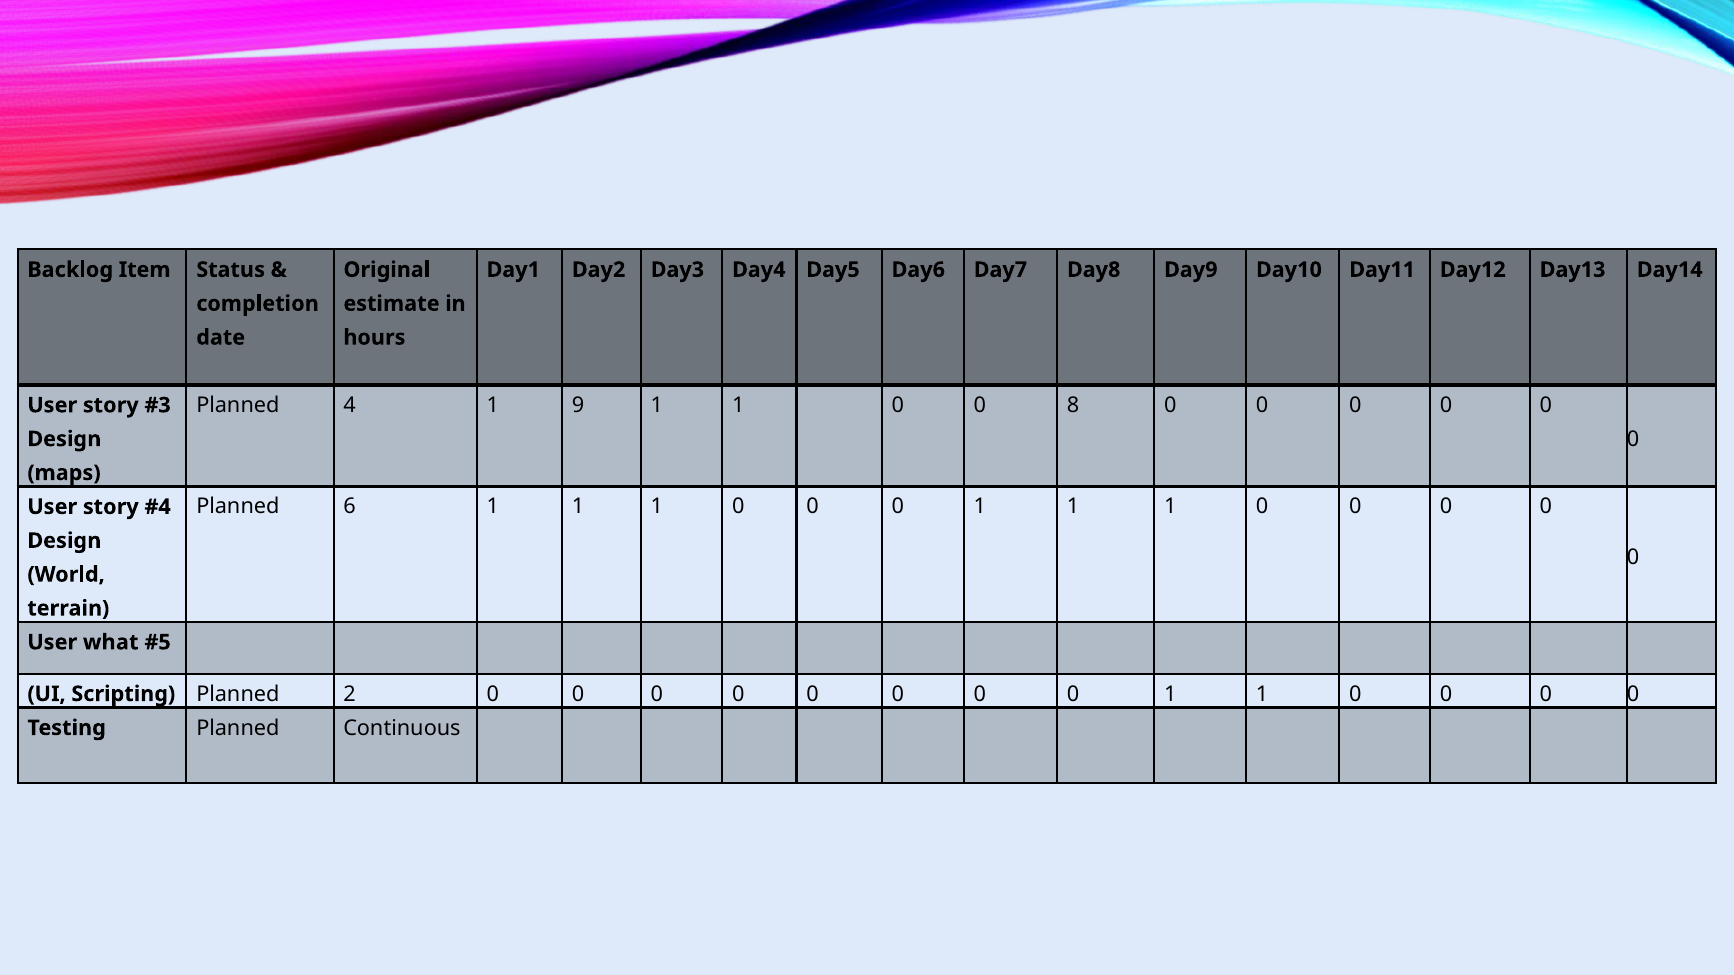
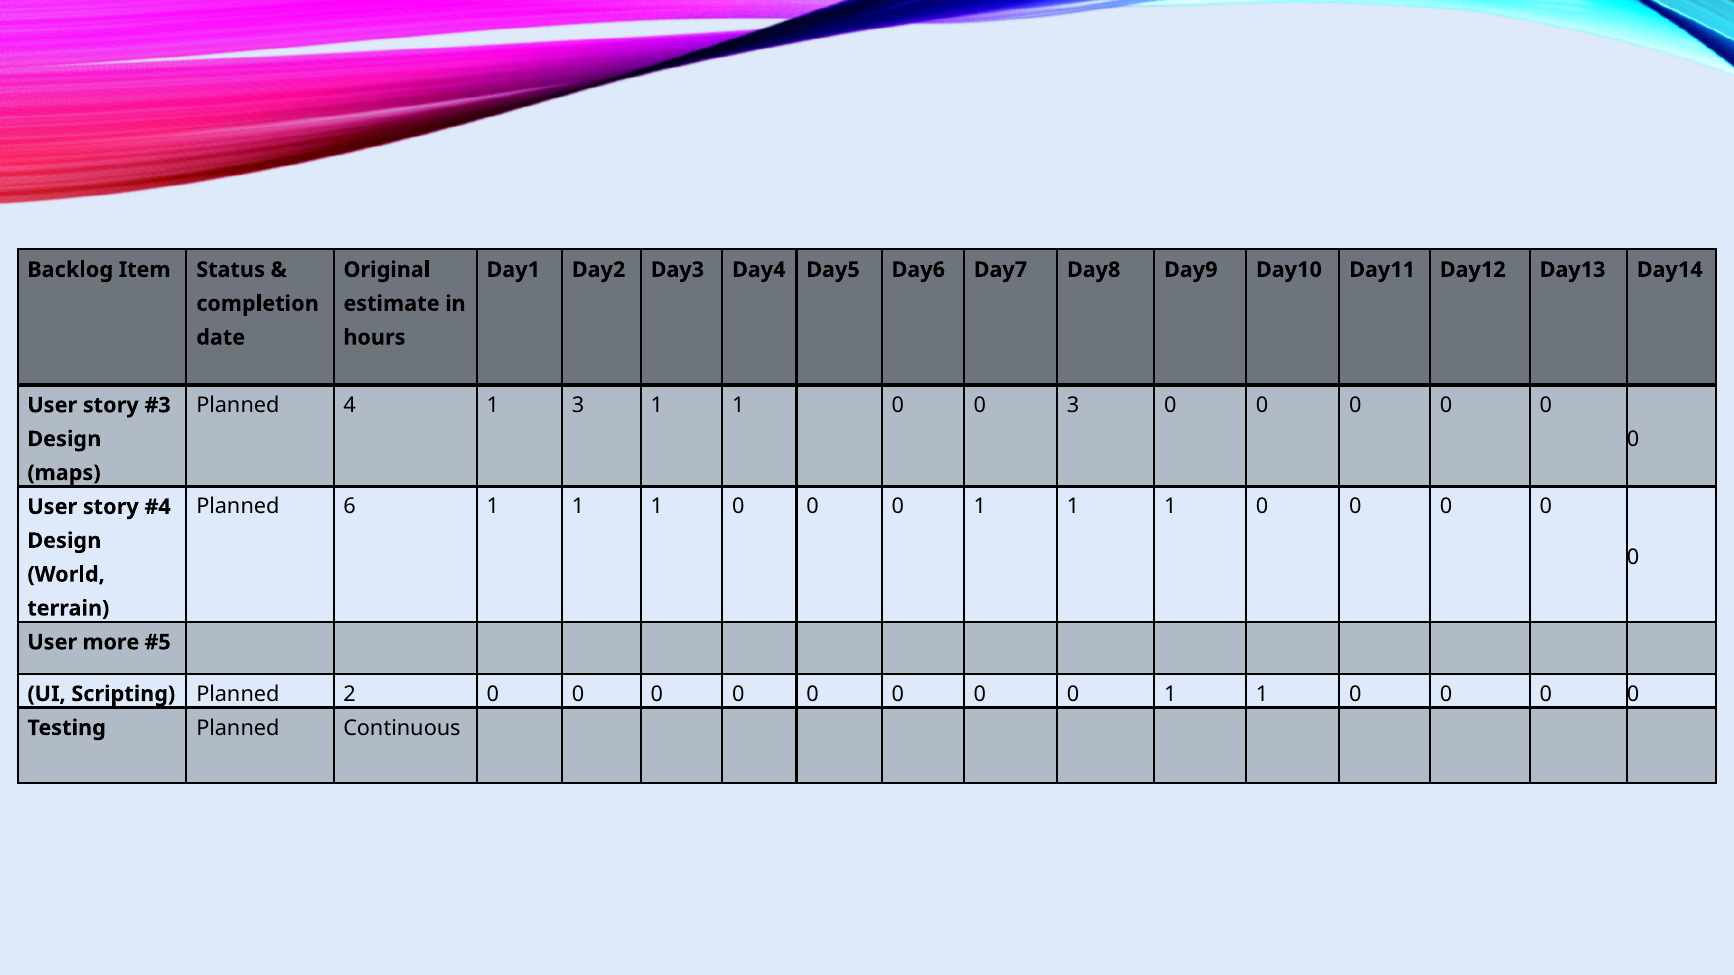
1 9: 9 -> 3
0 8: 8 -> 3
what: what -> more
